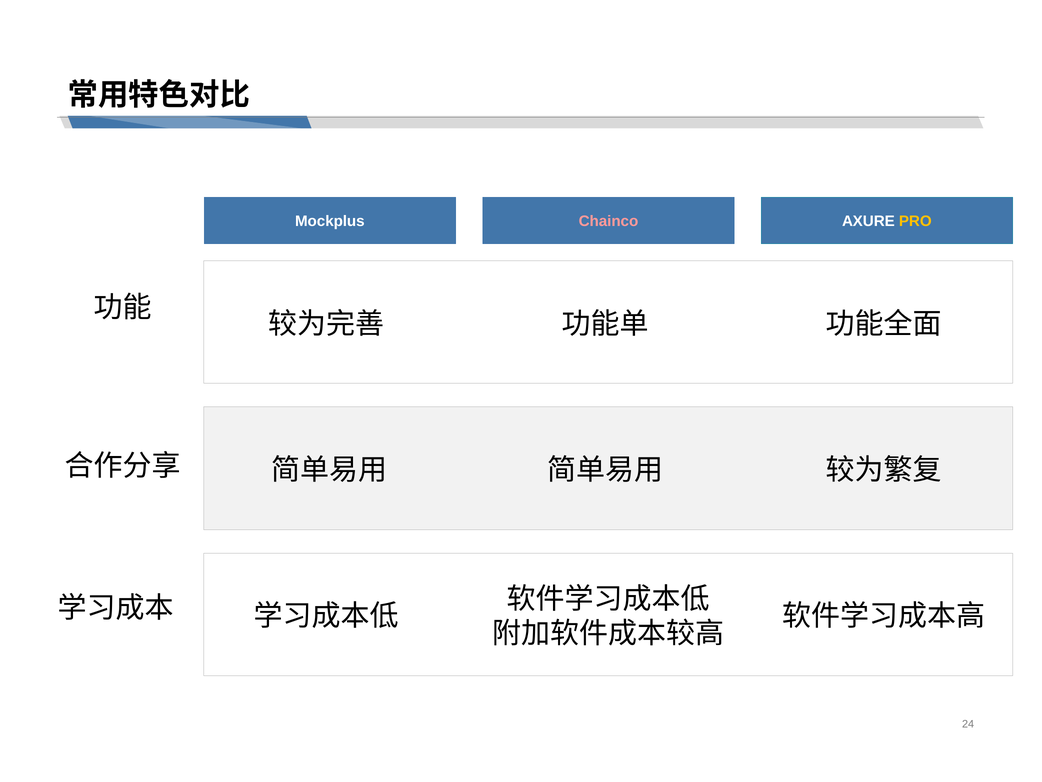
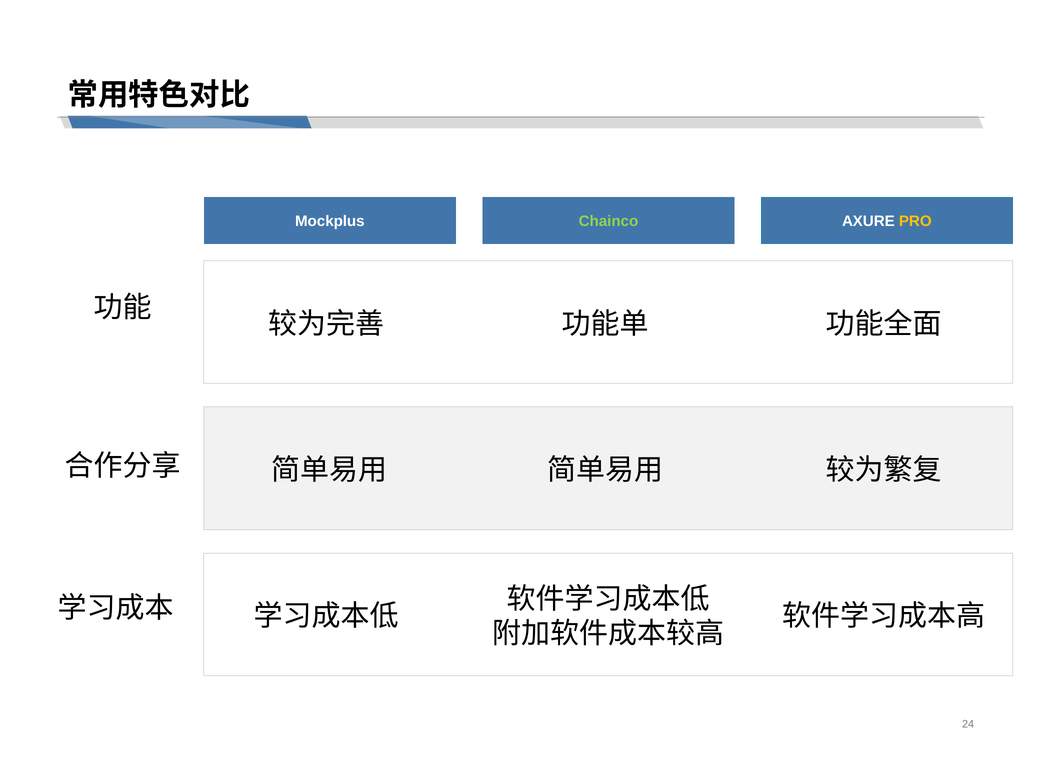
Chainco colour: pink -> light green
